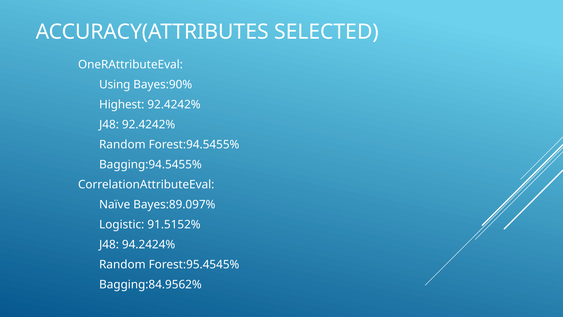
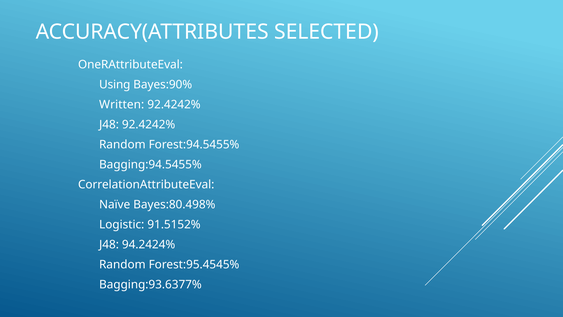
Highest: Highest -> Written
Bayes:89.097%: Bayes:89.097% -> Bayes:80.498%
Bagging:84.9562%: Bagging:84.9562% -> Bagging:93.6377%
